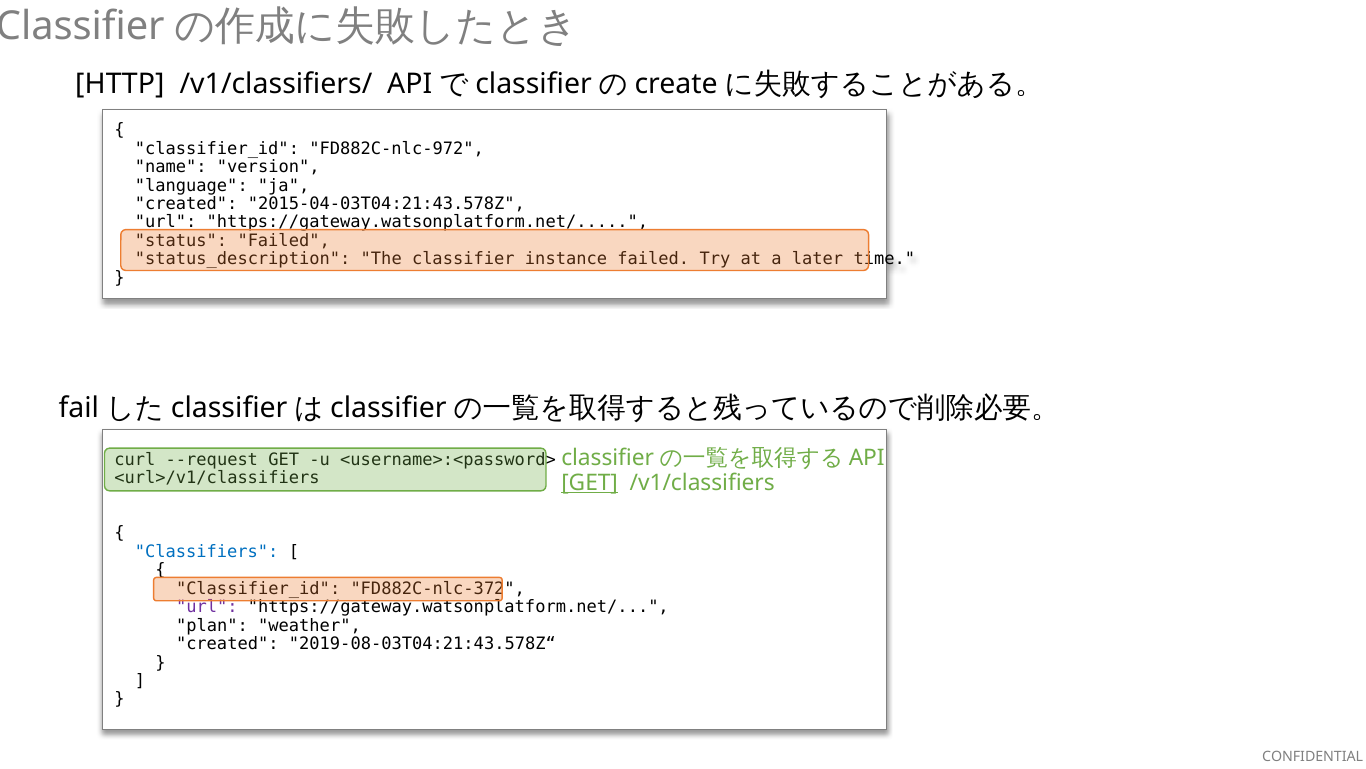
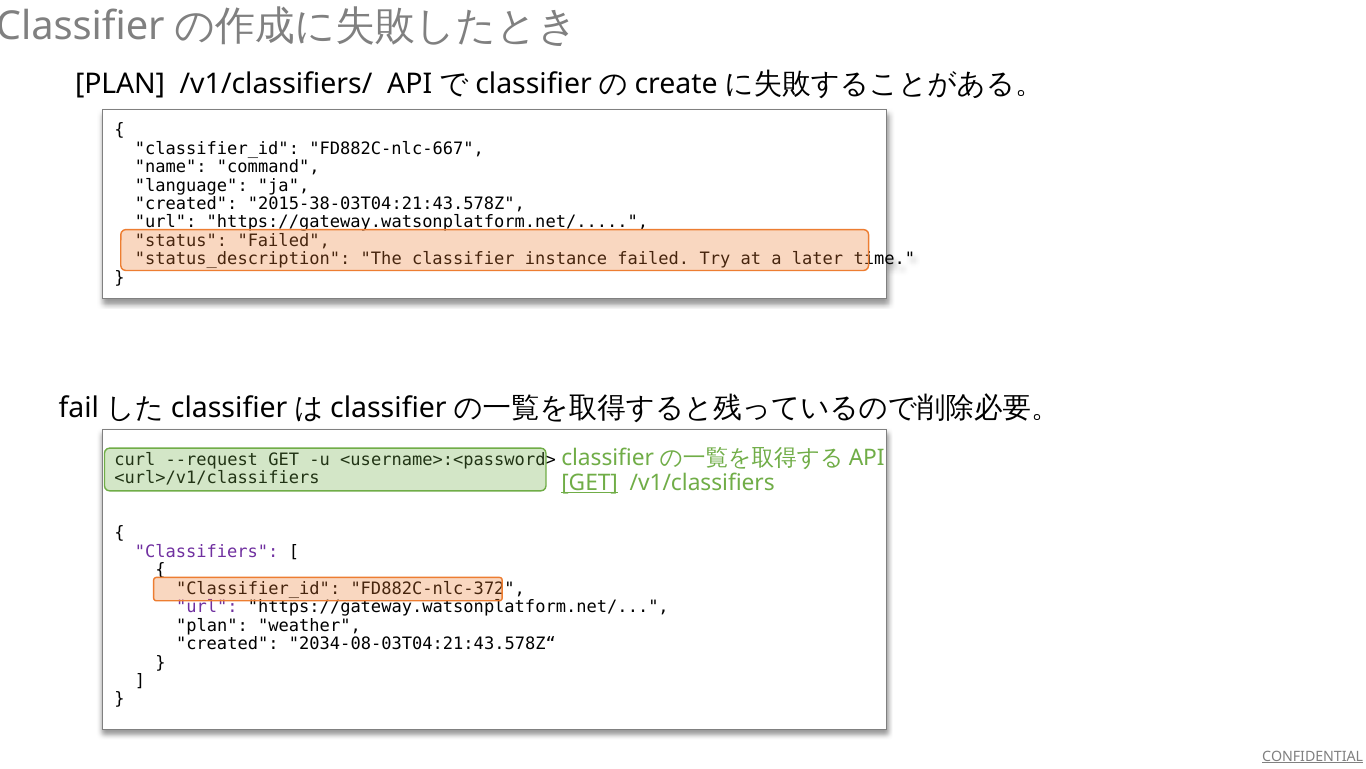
HTTP at (120, 84): HTTP -> PLAN
FD882C-nlc-972: FD882C-nlc-972 -> FD882C-nlc-667
version: version -> command
2015-04-03T04:21:43.578Z: 2015-04-03T04:21:43.578Z -> 2015-38-03T04:21:43.578Z
Classifiers colour: blue -> purple
2019-08-03T04:21:43.578Z“: 2019-08-03T04:21:43.578Z“ -> 2034-08-03T04:21:43.578Z“
CONFIDENTIAL underline: none -> present
